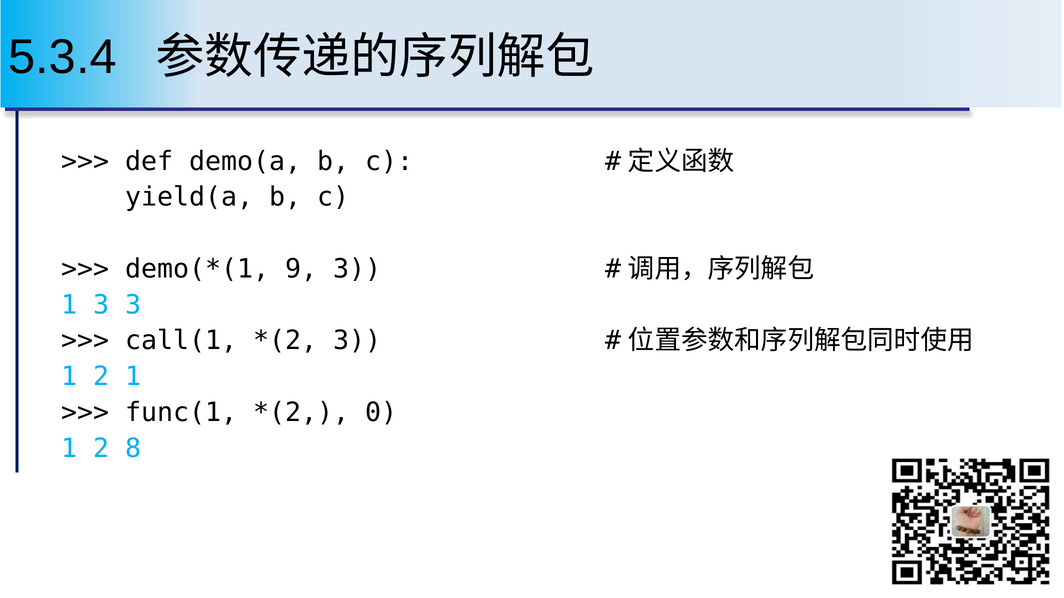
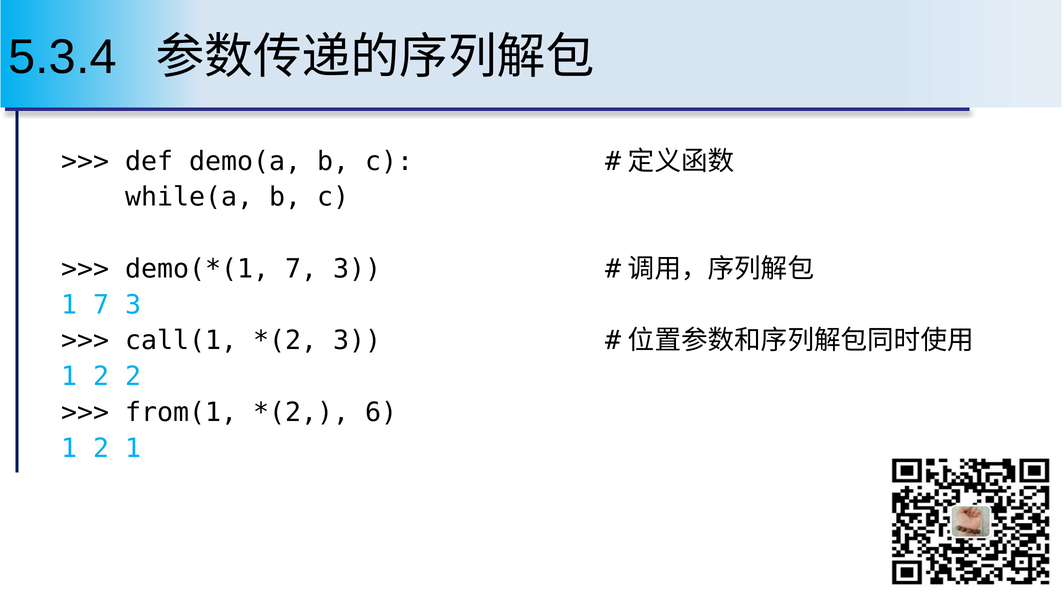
yield(a: yield(a -> while(a
9 at (301, 269): 9 -> 7
1 3: 3 -> 7
2 1: 1 -> 2
func(1: func(1 -> from(1
0: 0 -> 6
2 8: 8 -> 1
